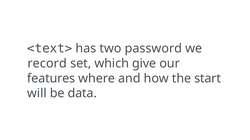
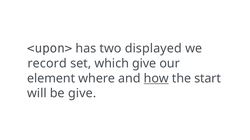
<text>: <text> -> <upon>
password: password -> displayed
features: features -> element
how underline: none -> present
be data: data -> give
